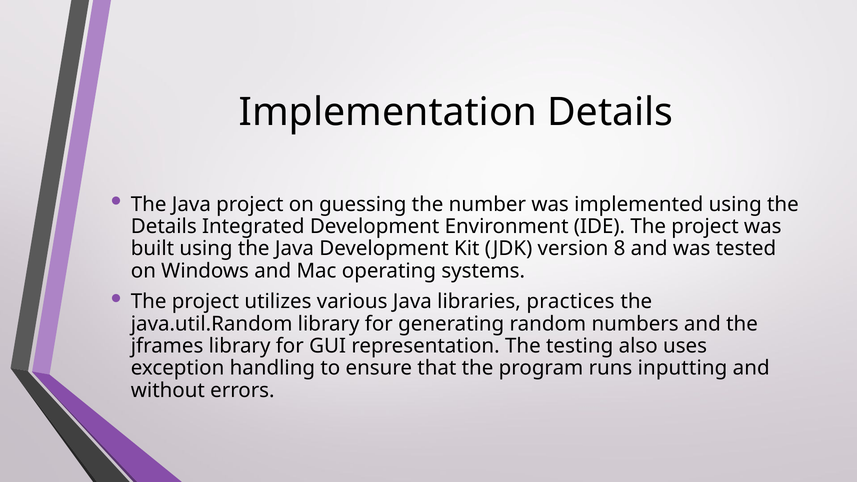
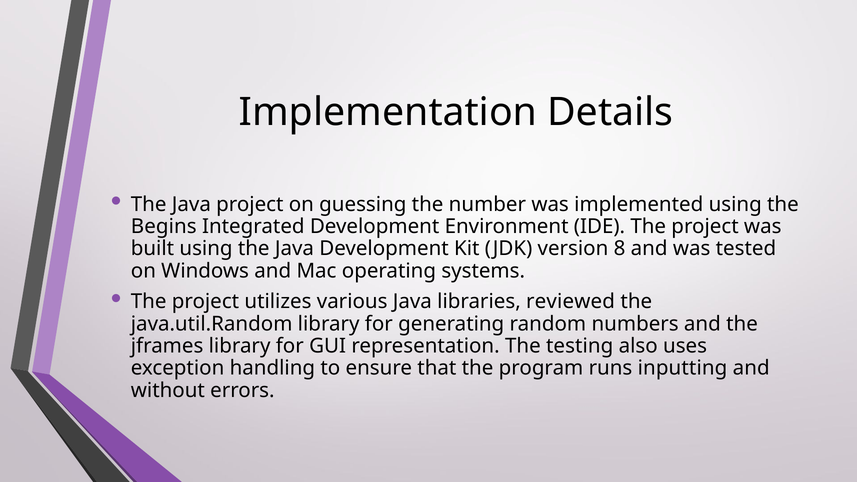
Details at (164, 227): Details -> Begins
practices: practices -> reviewed
